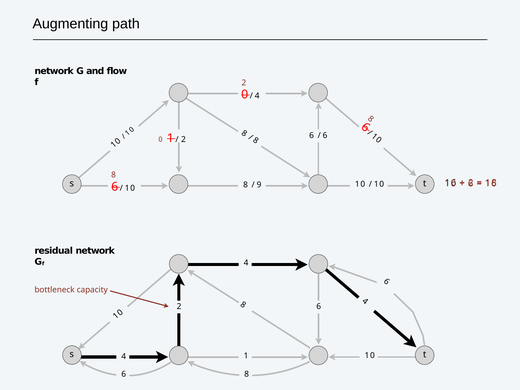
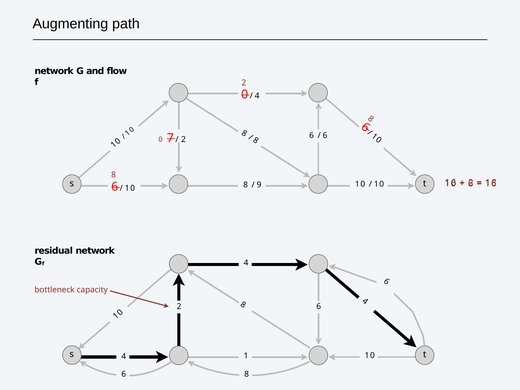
0 1: 1 -> 7
